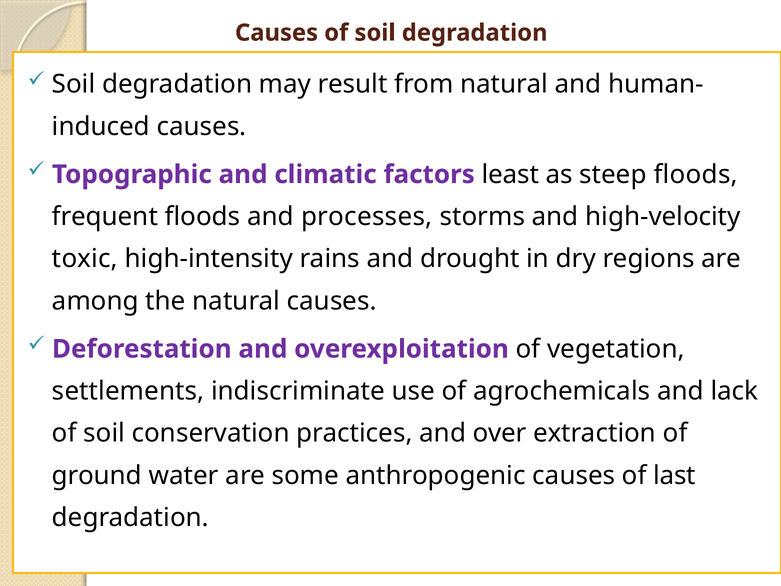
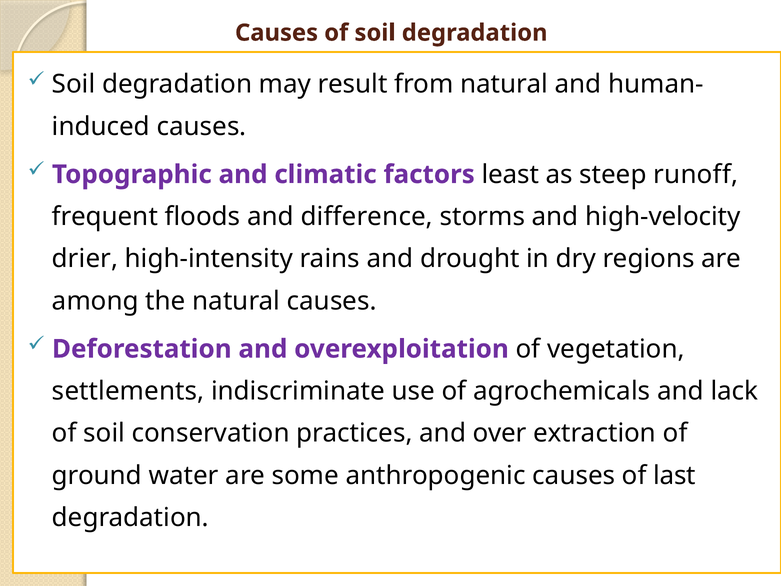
steep floods: floods -> runoff
processes: processes -> difference
toxic: toxic -> drier
